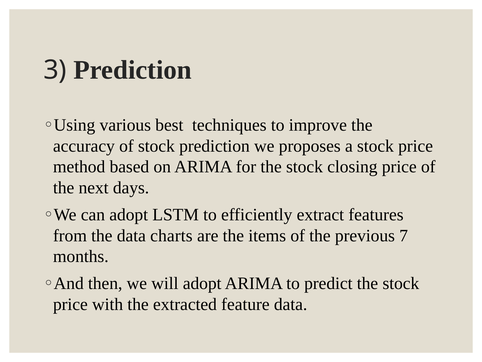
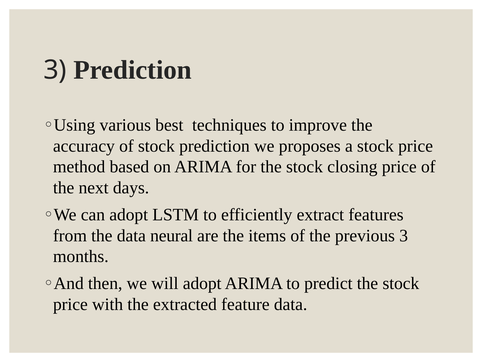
charts: charts -> neural
previous 7: 7 -> 3
